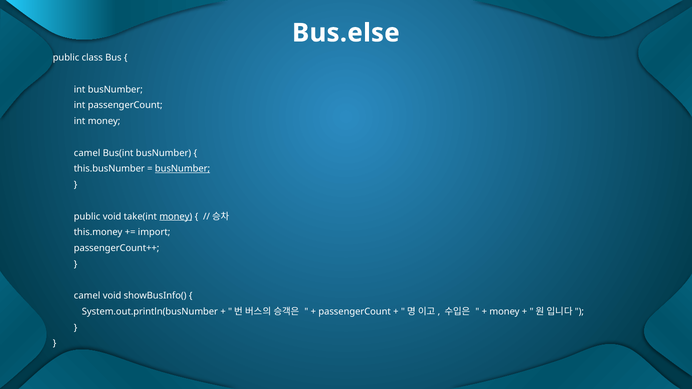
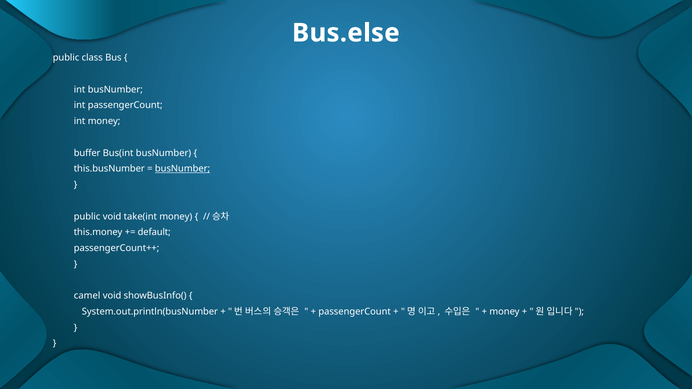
camel at (87, 153): camel -> buffer
money at (176, 217) underline: present -> none
import: import -> default
